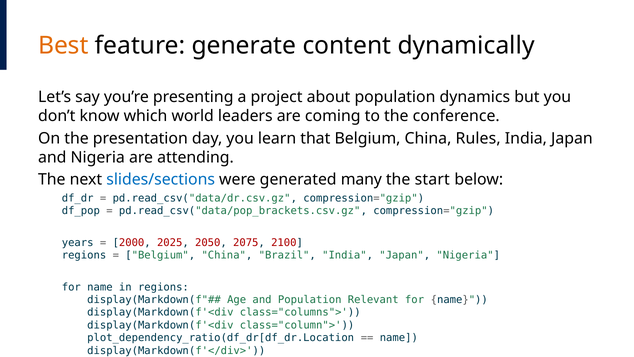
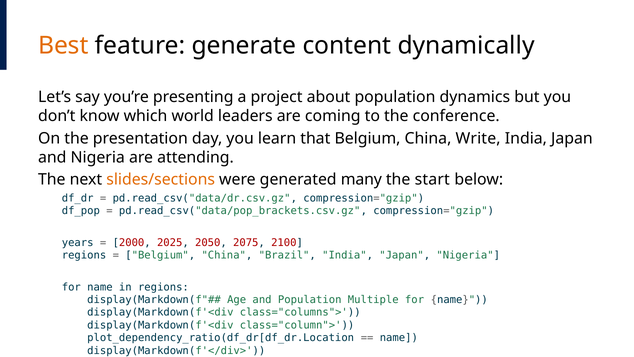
Rules: Rules -> Write
slides/sections colour: blue -> orange
Relevant: Relevant -> Multiple
